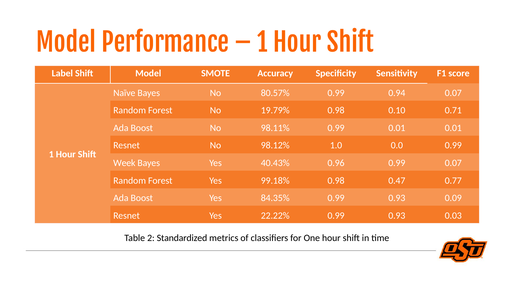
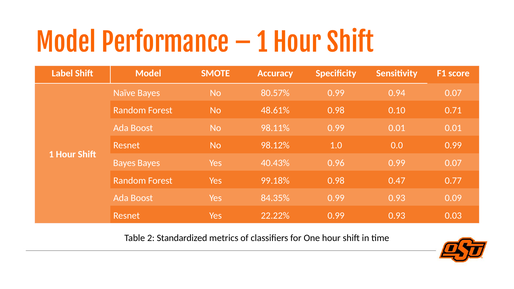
19.79%: 19.79% -> 48.61%
Week at (124, 163): Week -> Bayes
